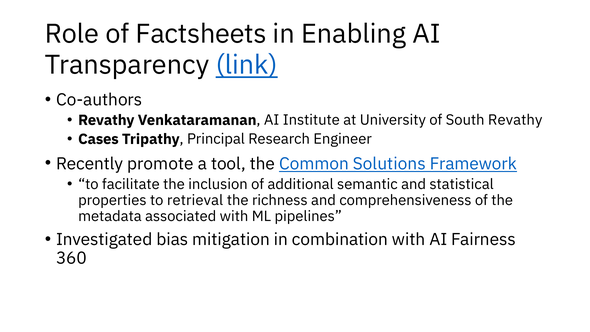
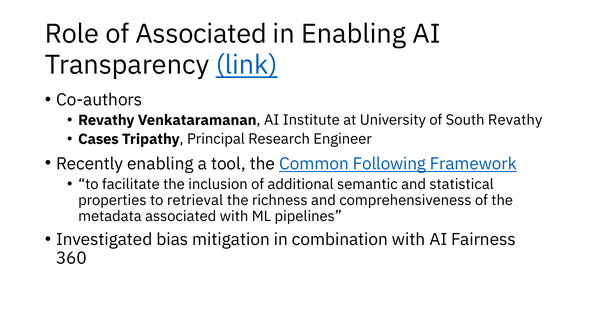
of Factsheets: Factsheets -> Associated
Recently promote: promote -> enabling
Solutions: Solutions -> Following
